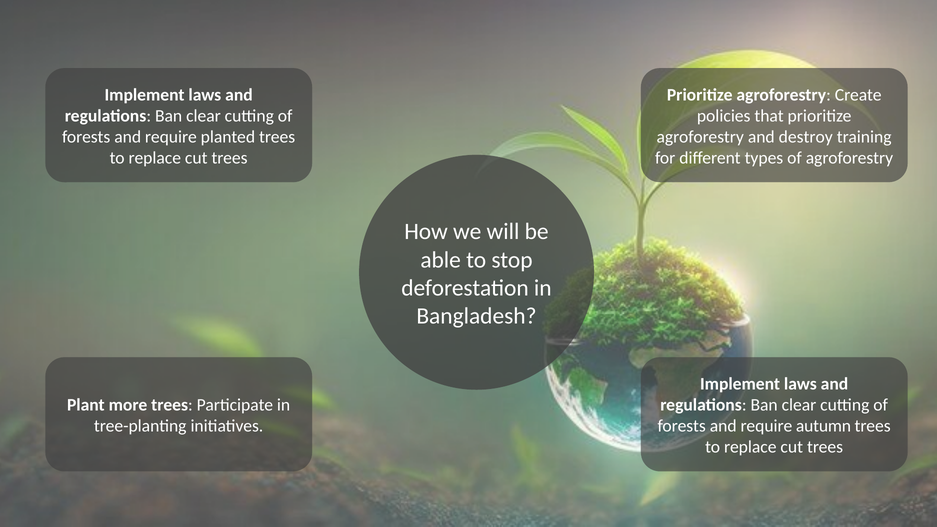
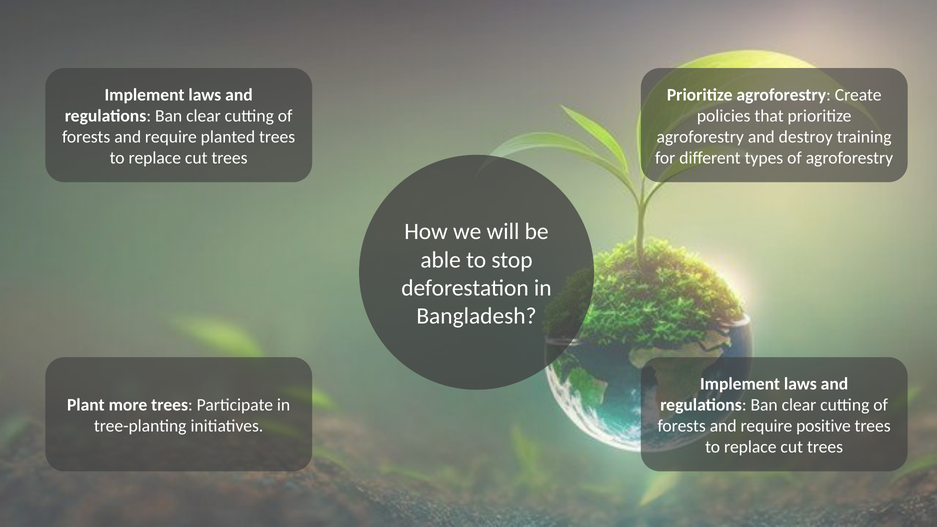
autumn: autumn -> positive
